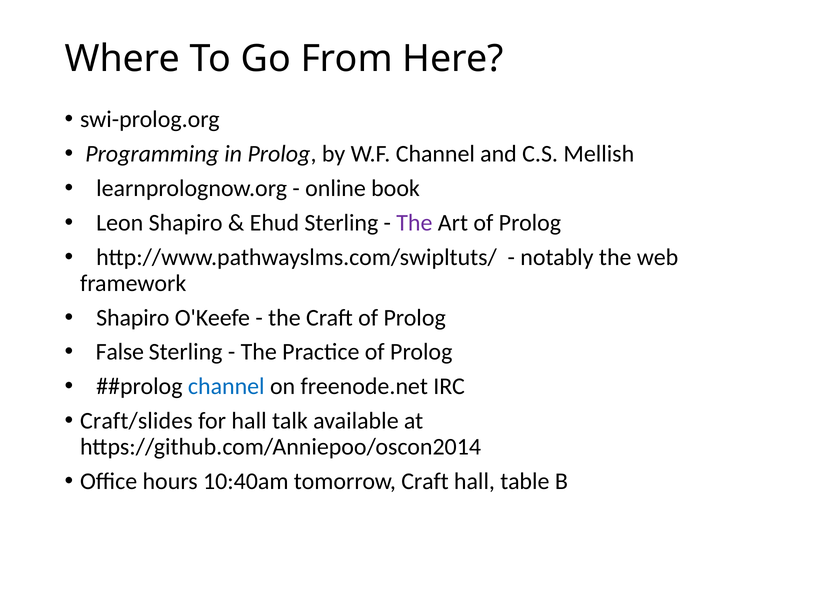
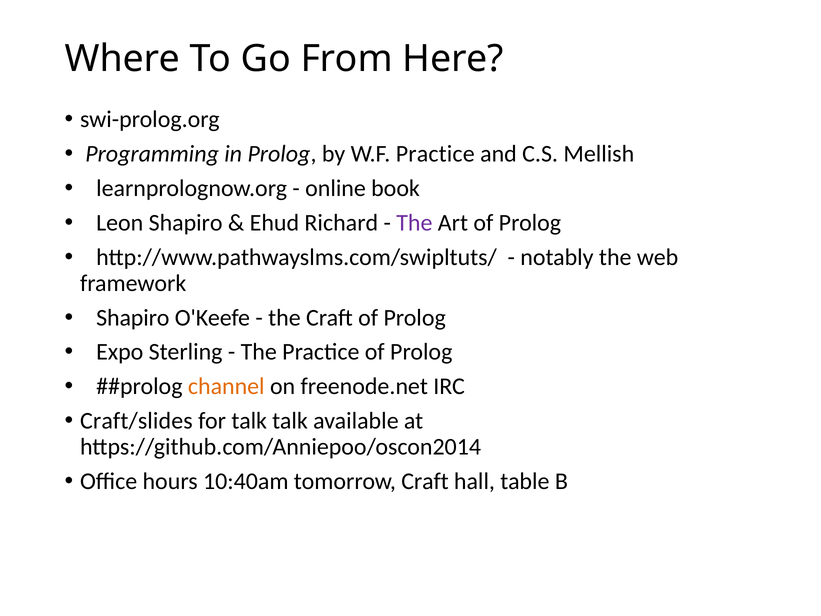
W.F Channel: Channel -> Practice
Ehud Sterling: Sterling -> Richard
False: False -> Expo
channel at (226, 386) colour: blue -> orange
for hall: hall -> talk
